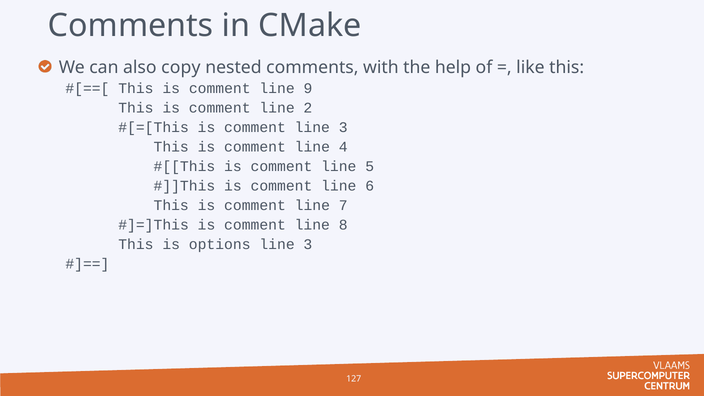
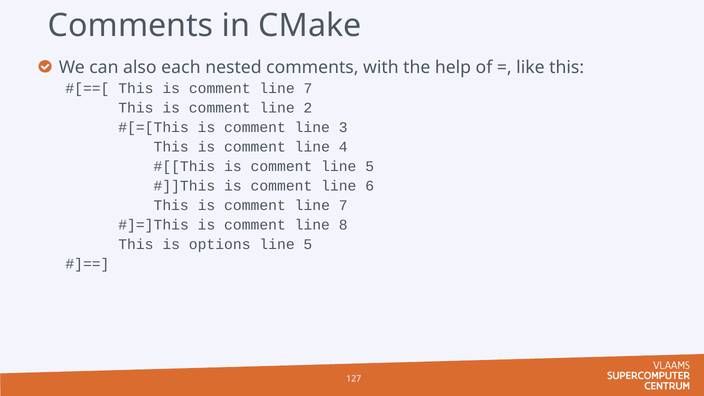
copy: copy -> each
9 at (308, 88): 9 -> 7
3 at (308, 244): 3 -> 5
